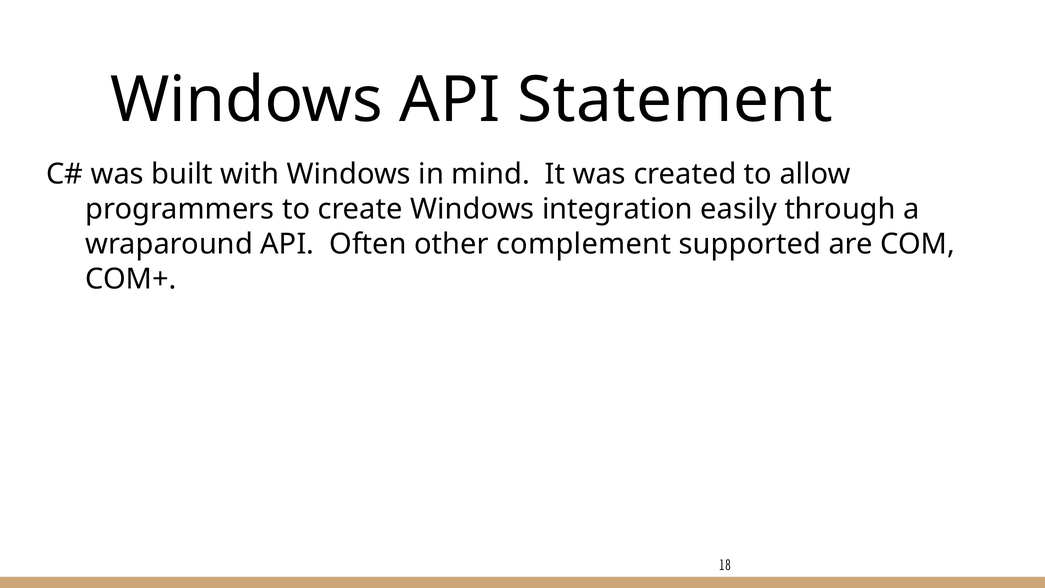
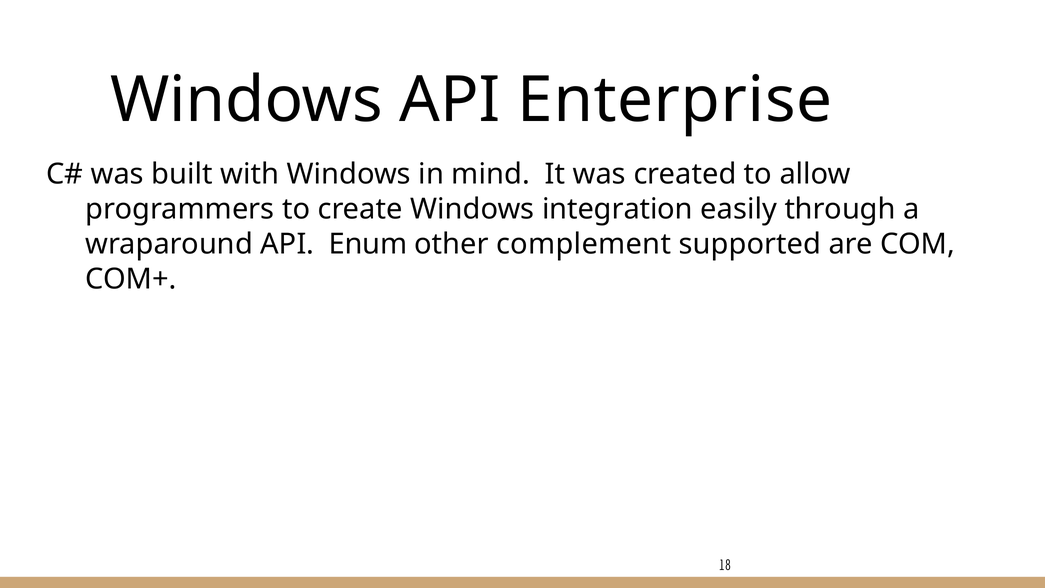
Statement: Statement -> Enterprise
Often: Often -> Enum
